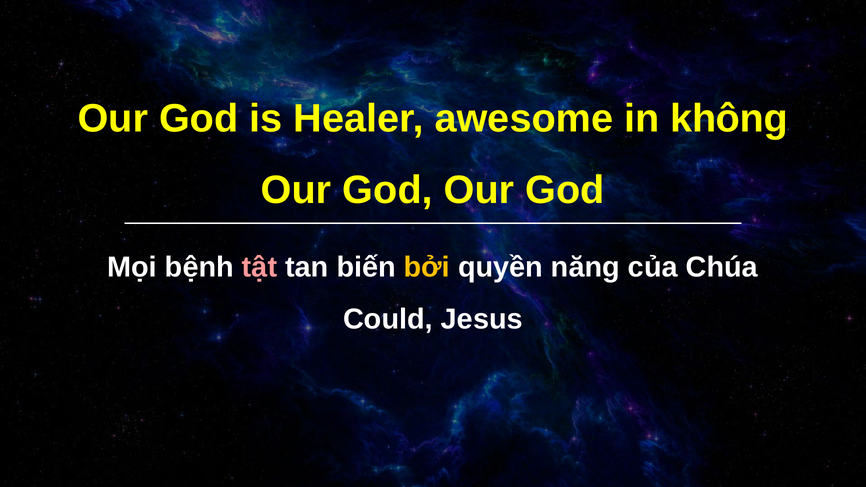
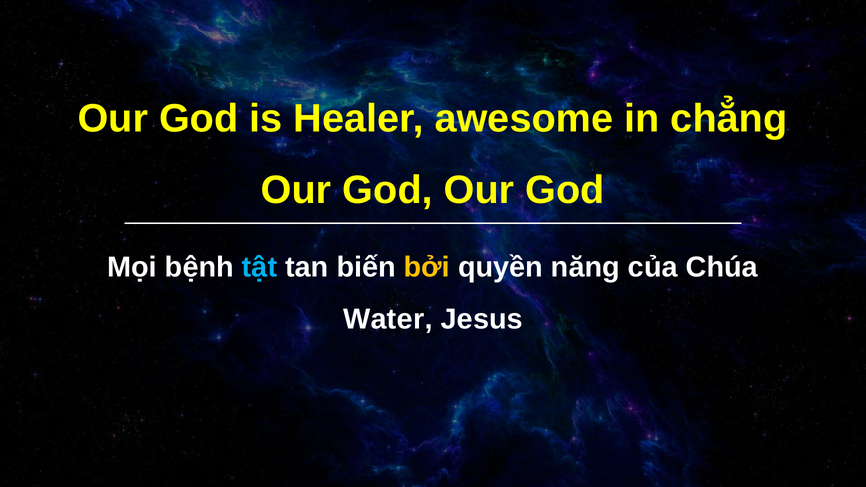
không: không -> chẳng
tật colour: pink -> light blue
Could: Could -> Water
